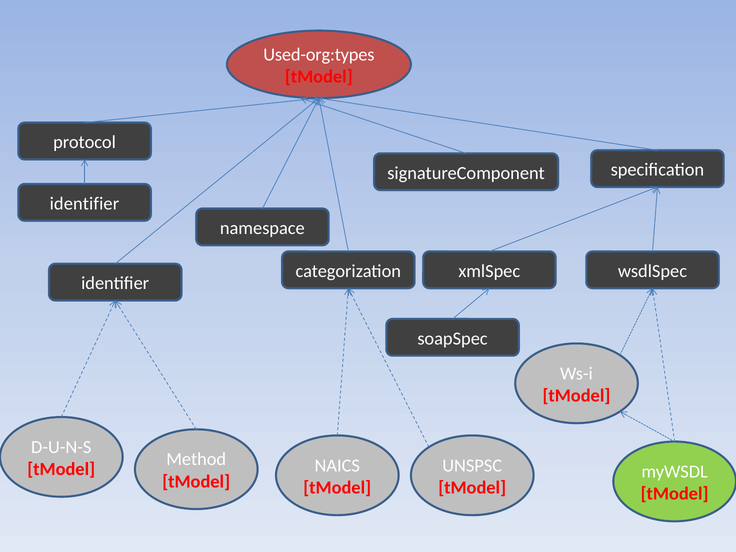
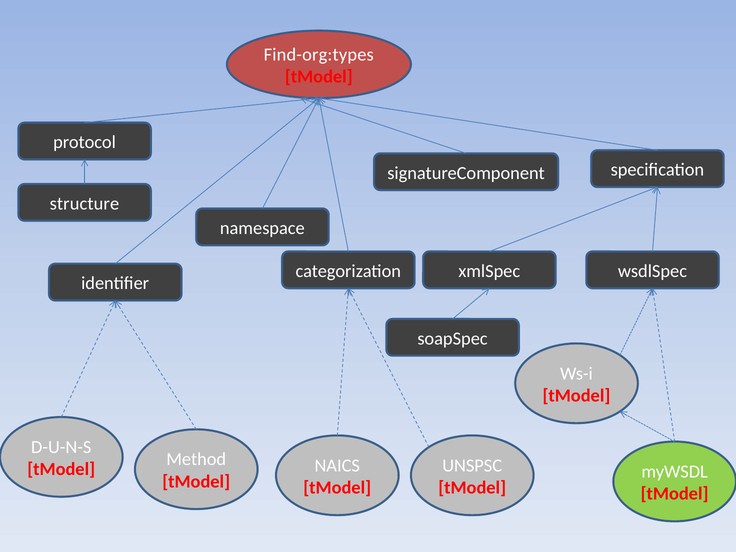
Used-org:types: Used-org:types -> Find-org:types
identifier at (84, 204): identifier -> structure
